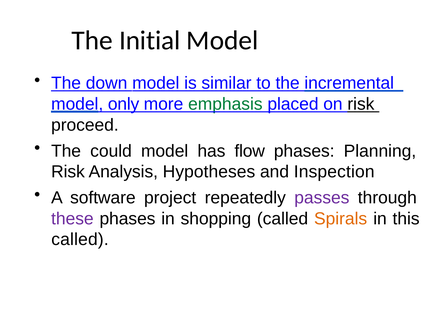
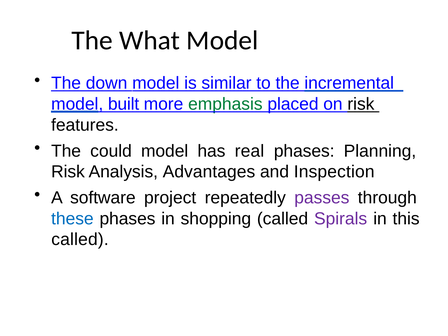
Initial: Initial -> What
only: only -> built
proceed: proceed -> features
flow: flow -> real
Hypotheses: Hypotheses -> Advantages
these colour: purple -> blue
Spirals colour: orange -> purple
